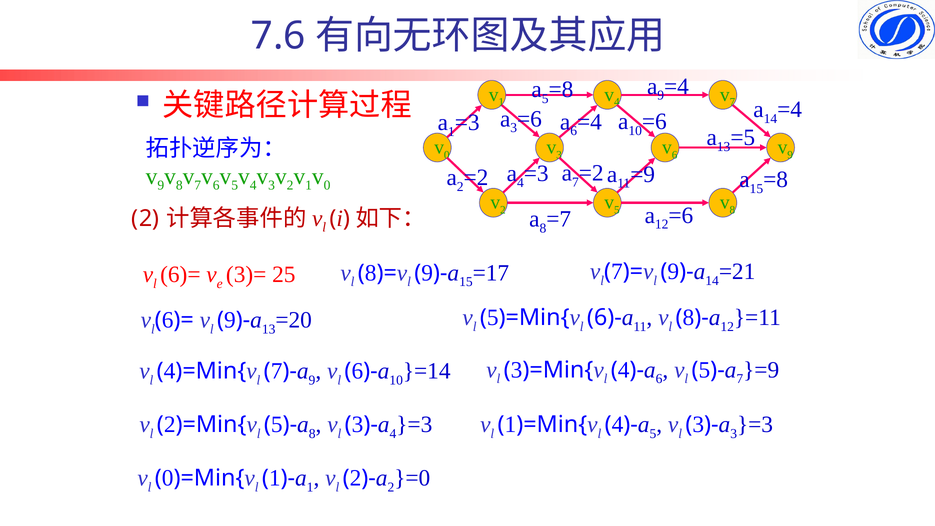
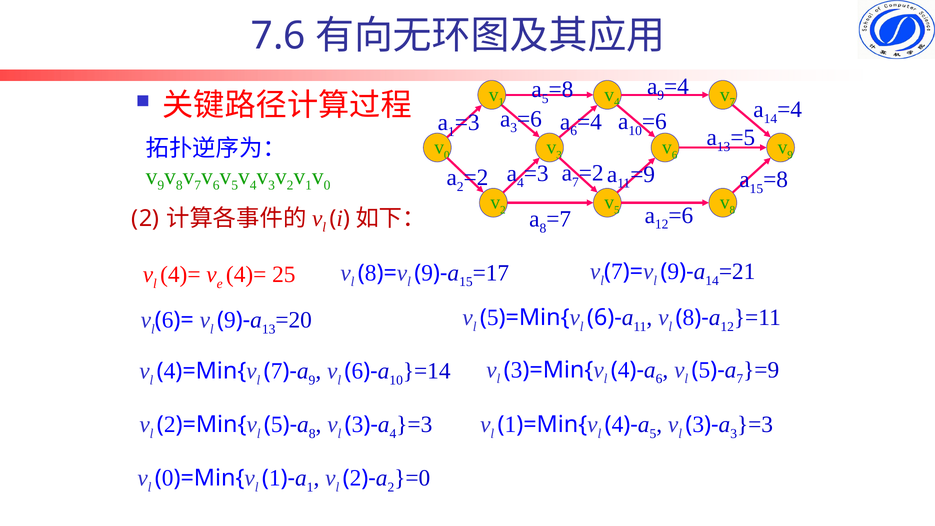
6)= at (180, 275): 6)= -> 4)=
3)= at (246, 275): 3)= -> 4)=
